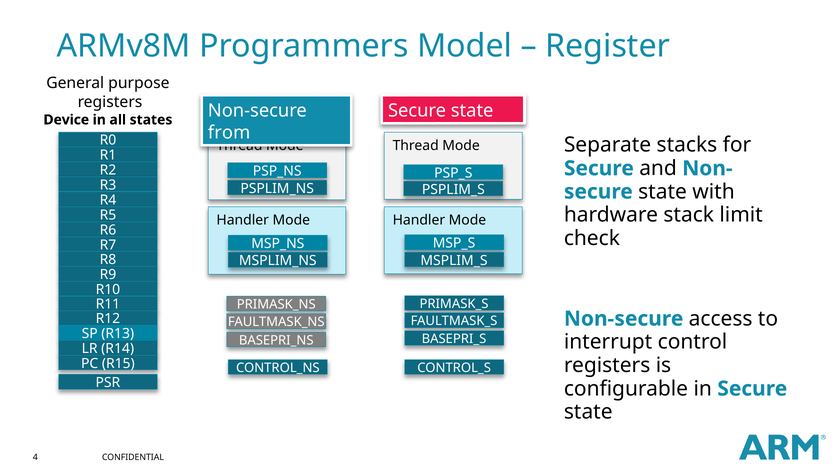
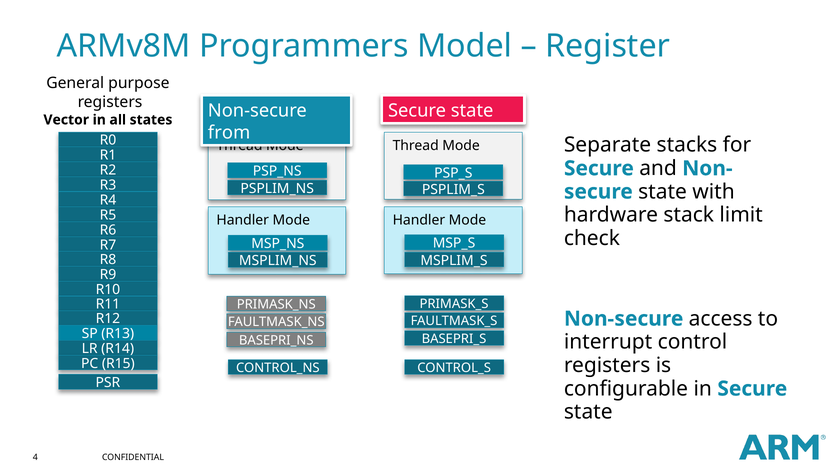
Device: Device -> Vector
